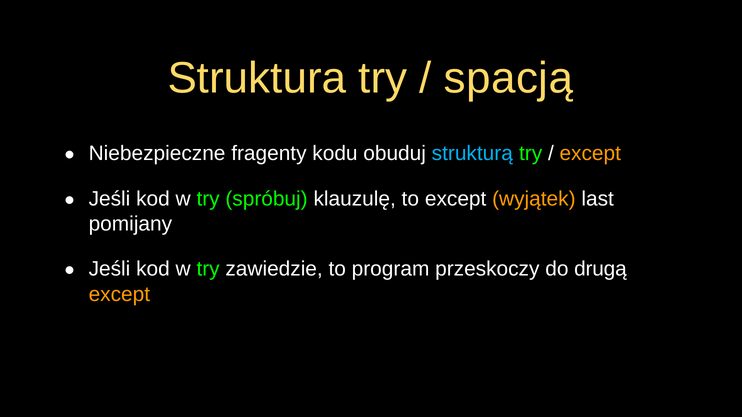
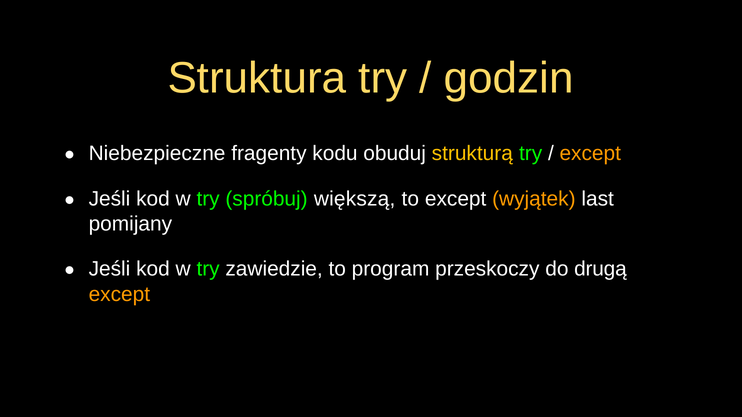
spacją: spacją -> godzin
strukturą colour: light blue -> yellow
klauzulę: klauzulę -> większą
